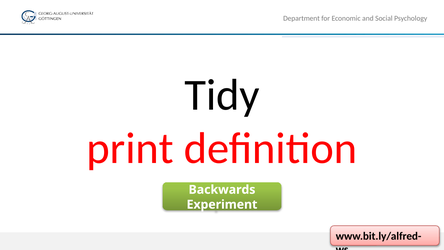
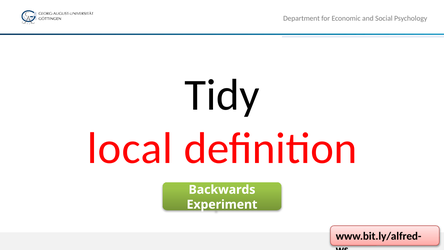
print: print -> local
